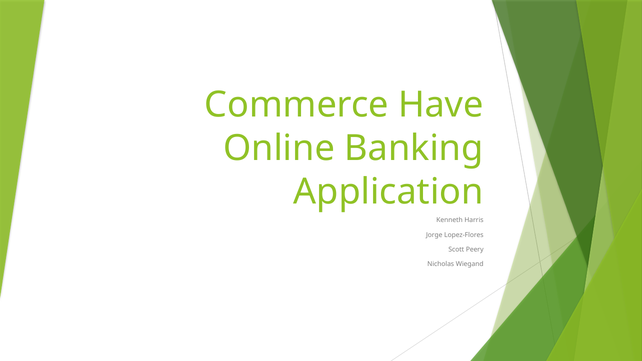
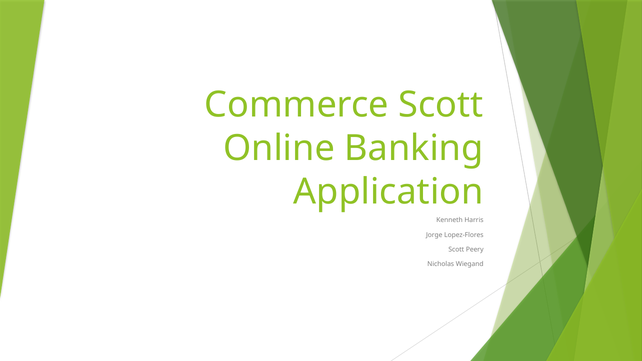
Commerce Have: Have -> Scott
